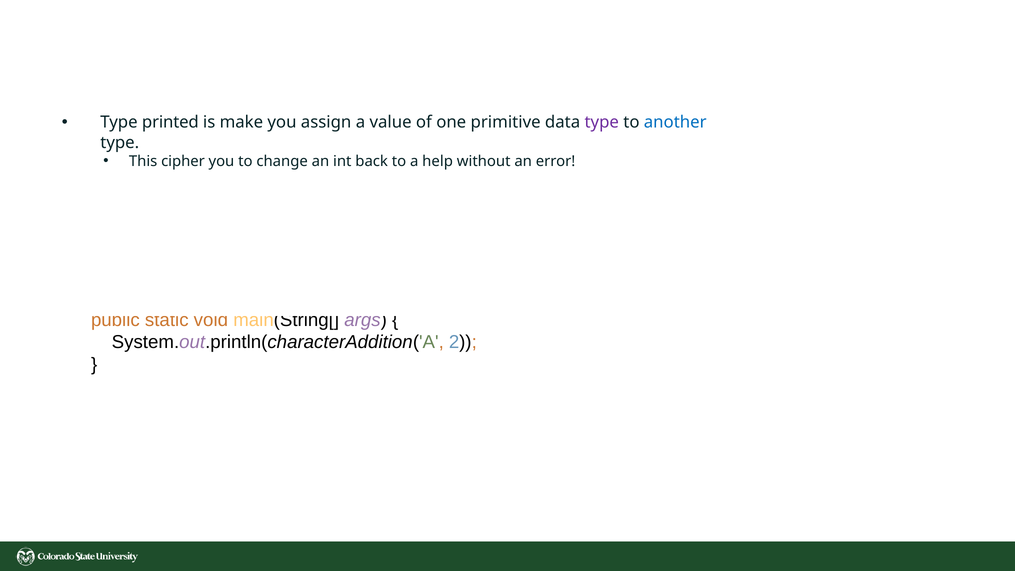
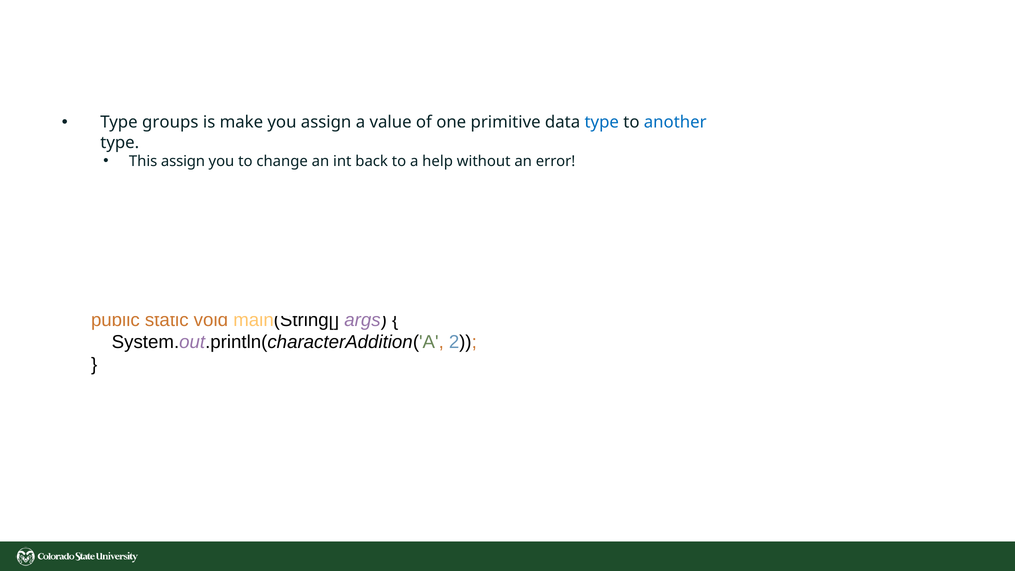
printed: printed -> groups
type at (602, 122) colour: purple -> blue
This cipher: cipher -> assign
